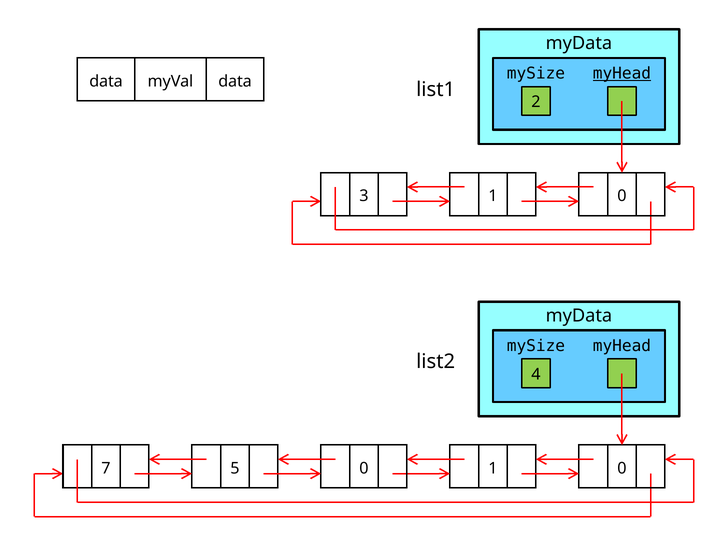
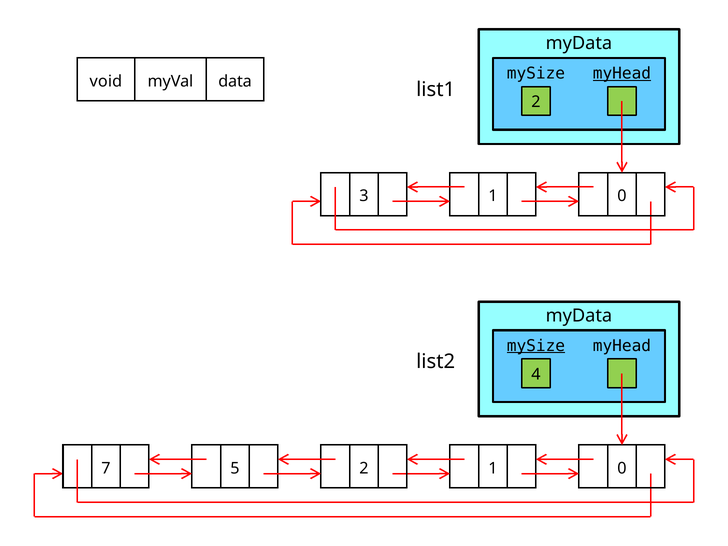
data at (106, 81): data -> void
mySize at (536, 346) underline: none -> present
7 0: 0 -> 2
